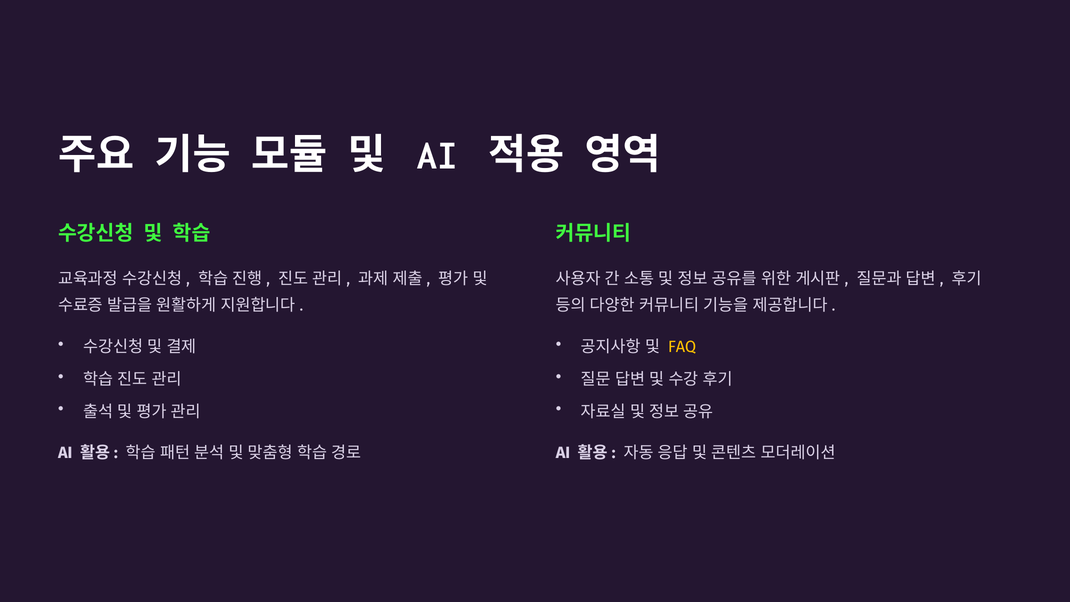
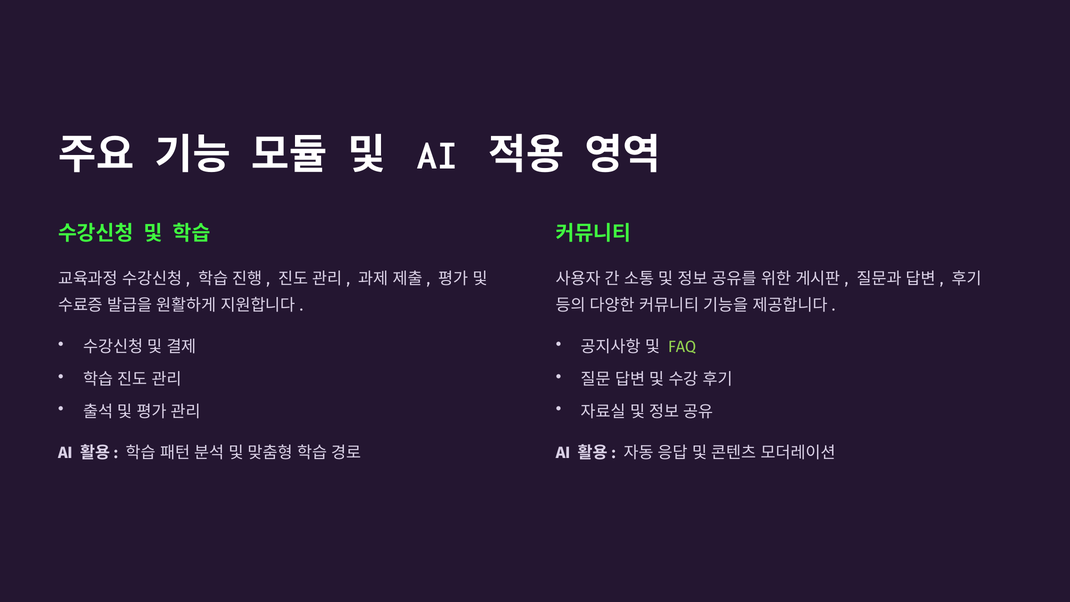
FAQ colour: yellow -> light green
